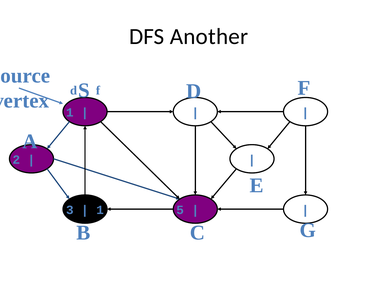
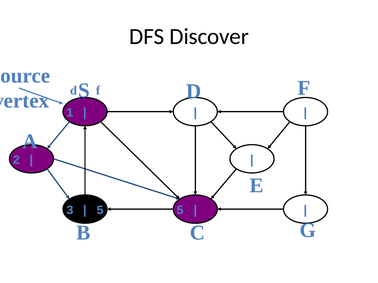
Another: Another -> Discover
1 at (100, 210): 1 -> 5
